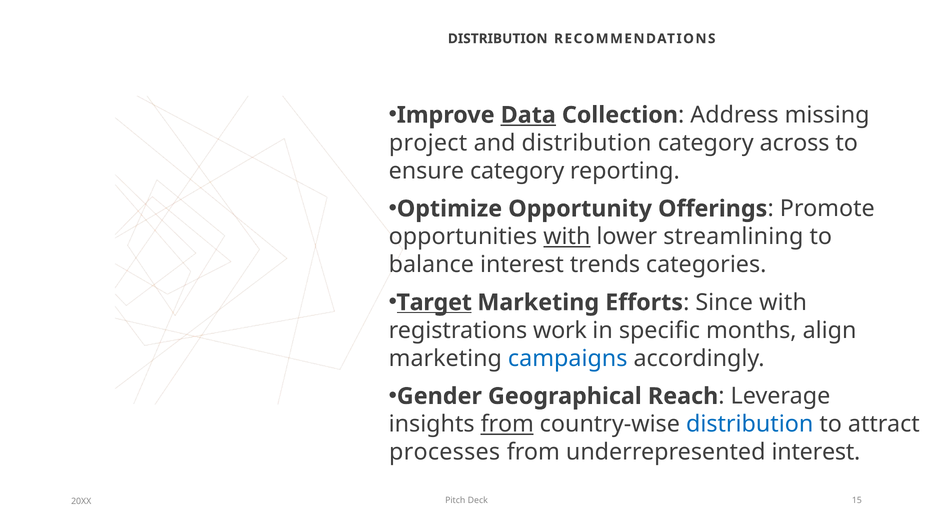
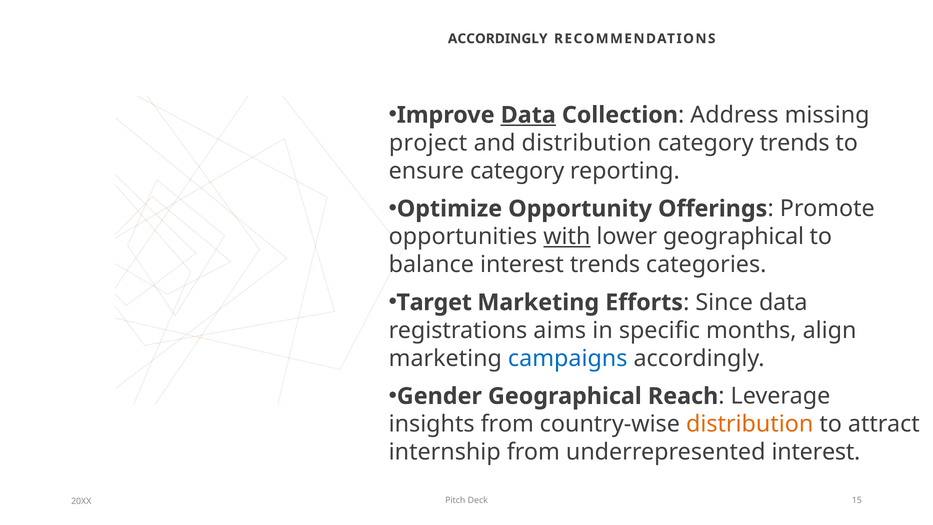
DISTRIBUTION at (498, 39): DISTRIBUTION -> ACCORDINGLY
category across: across -> trends
lower streamlining: streamlining -> geographical
Target underline: present -> none
Since with: with -> data
work: work -> aims
from at (507, 424) underline: present -> none
distribution at (750, 424) colour: blue -> orange
processes: processes -> internship
